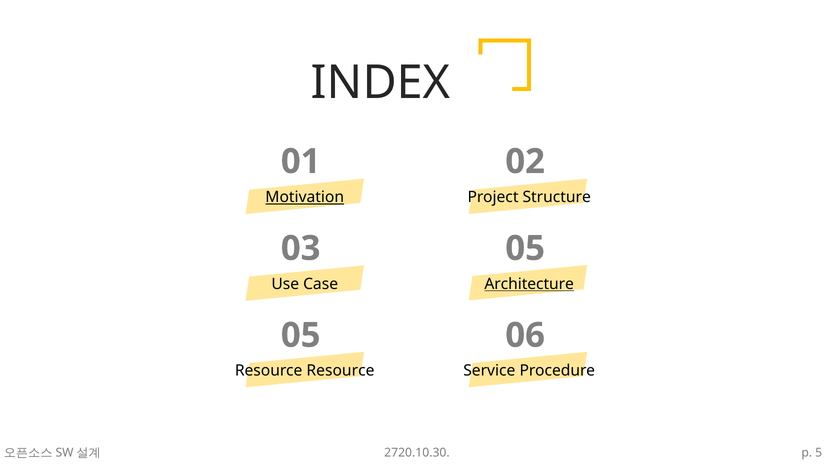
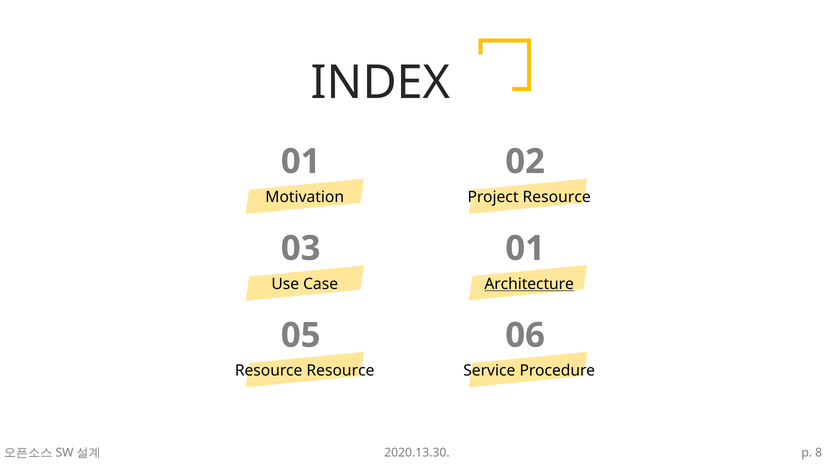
Motivation underline: present -> none
Project Structure: Structure -> Resource
03 05: 05 -> 01
2720.10.30: 2720.10.30 -> 2020.13.30
5: 5 -> 8
